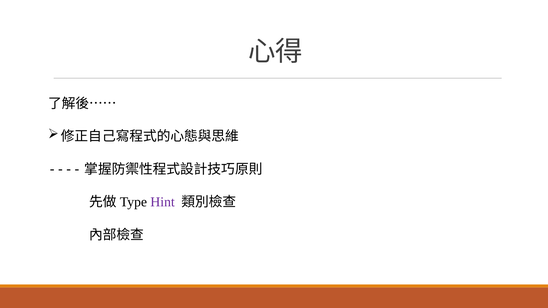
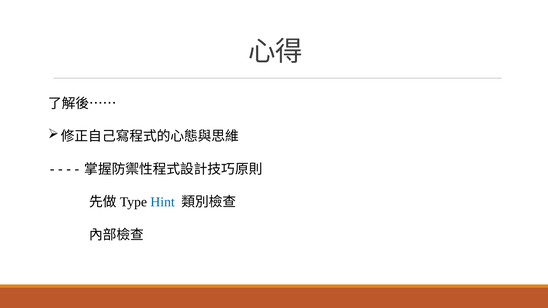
Hint colour: purple -> blue
